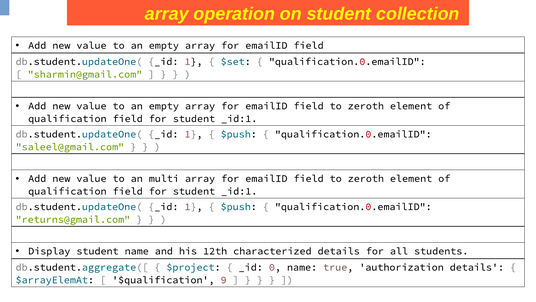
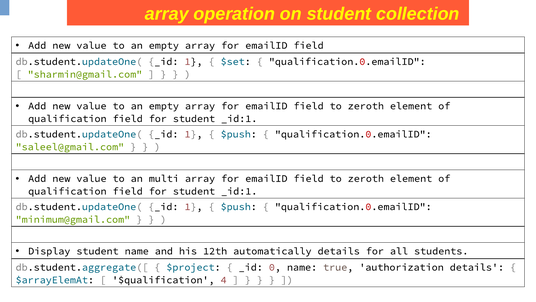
returns@gmail.com: returns@gmail.com -> minimum@gmail.com
characterized: characterized -> automatically
9: 9 -> 4
